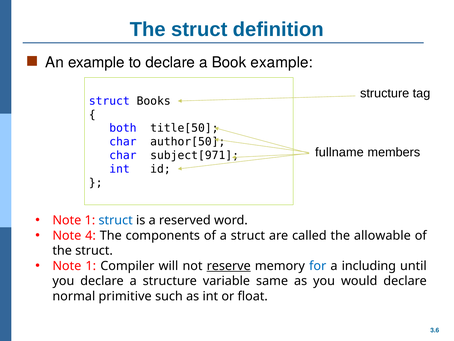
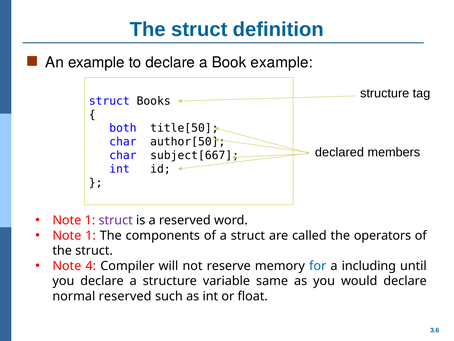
fullname: fullname -> declared
subject[971: subject[971 -> subject[667
struct at (116, 220) colour: blue -> purple
4 at (91, 235): 4 -> 1
allowable: allowable -> operators
1 at (91, 266): 1 -> 4
reserve underline: present -> none
normal primitive: primitive -> reserved
